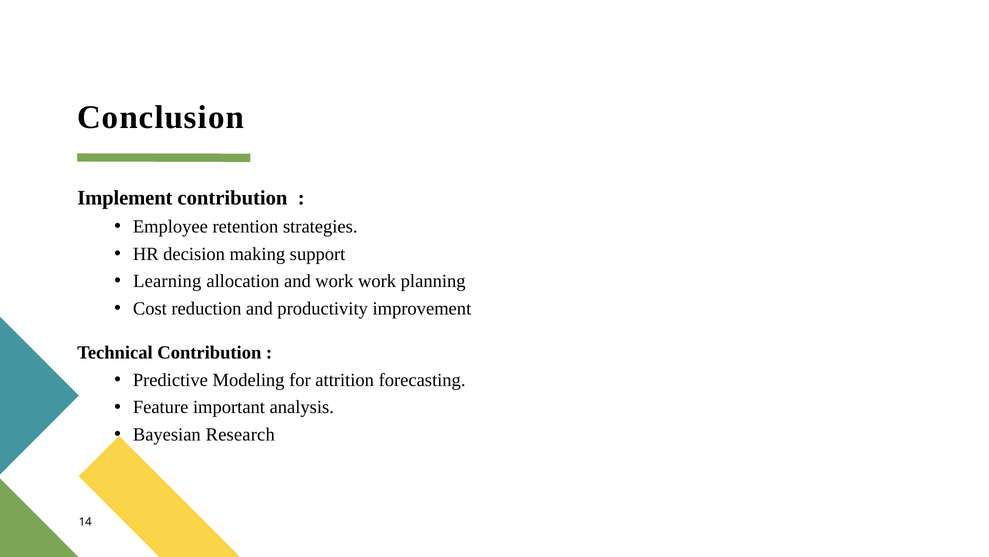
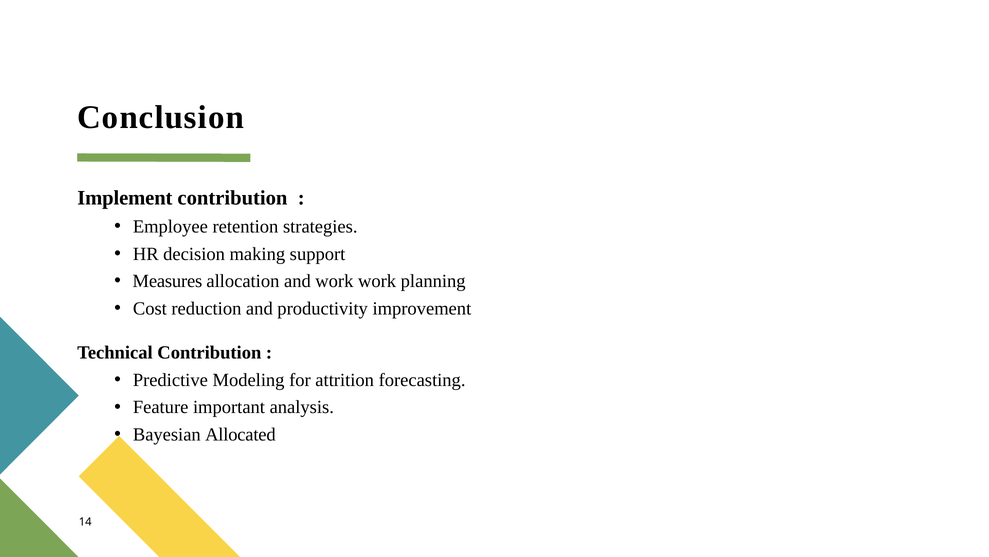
Learning: Learning -> Measures
Research: Research -> Allocated
